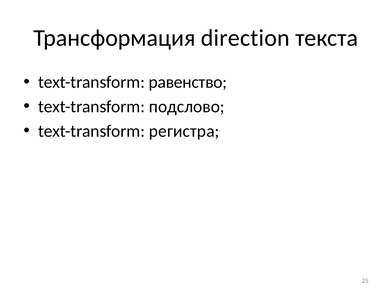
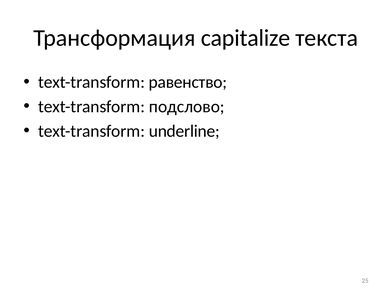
direction: direction -> capitalize
регистра: регистра -> underline
